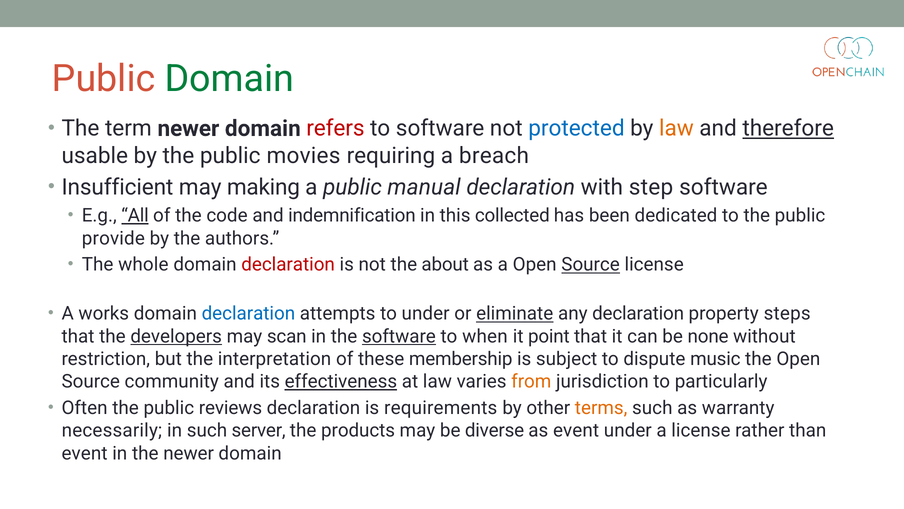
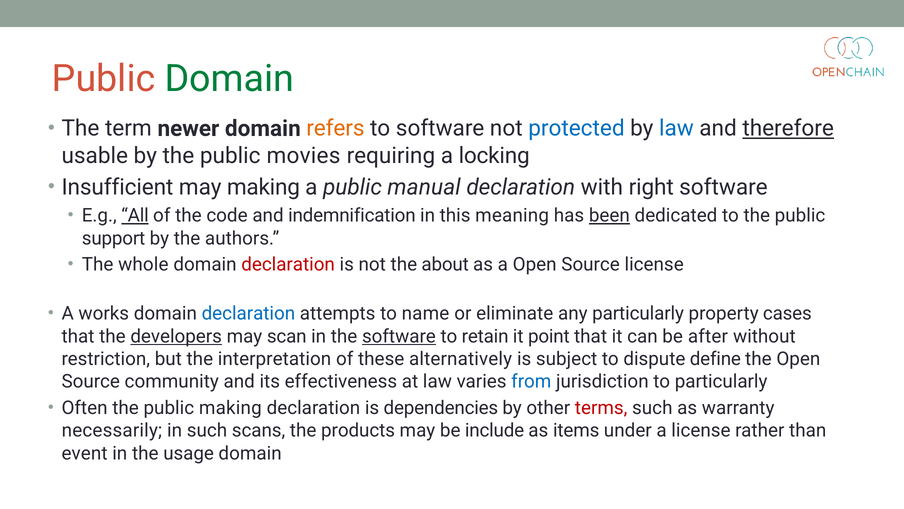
refers colour: red -> orange
law at (676, 128) colour: orange -> blue
breach: breach -> locking
step: step -> right
collected: collected -> meaning
been underline: none -> present
provide: provide -> support
Source at (591, 264) underline: present -> none
to under: under -> name
eliminate underline: present -> none
any declaration: declaration -> particularly
steps: steps -> cases
when: when -> retain
none: none -> after
membership: membership -> alternatively
music: music -> define
effectiveness underline: present -> none
from colour: orange -> blue
public reviews: reviews -> making
requirements: requirements -> dependencies
terms colour: orange -> red
server: server -> scans
diverse: diverse -> include
as event: event -> items
the newer: newer -> usage
